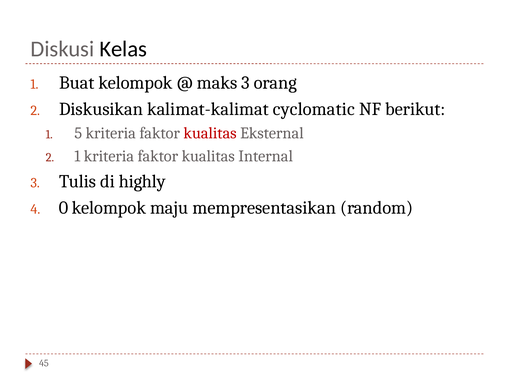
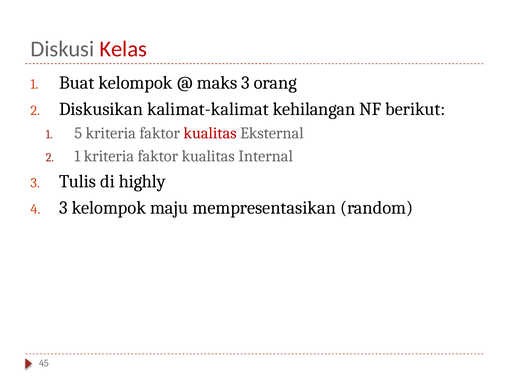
Kelas colour: black -> red
cyclomatic: cyclomatic -> kehilangan
0 at (64, 208): 0 -> 3
